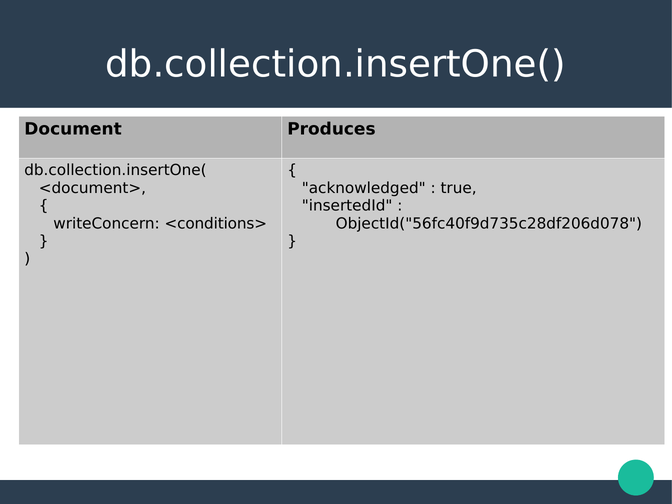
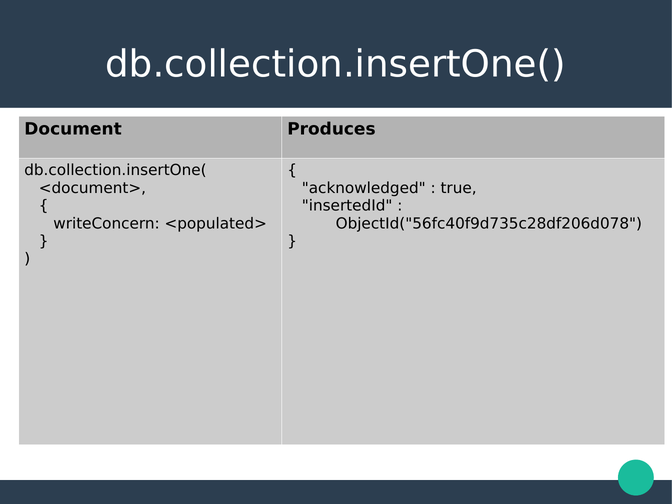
<conditions>: <conditions> -> <populated>
